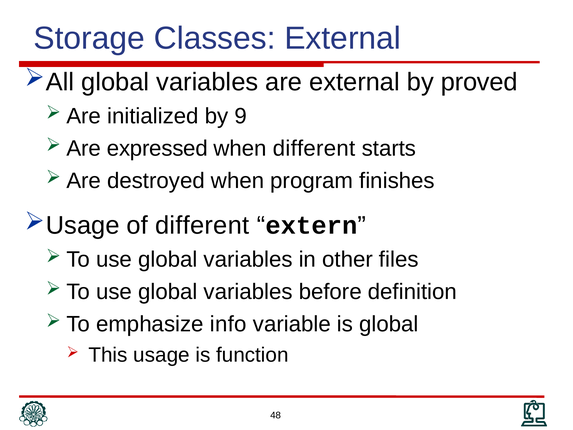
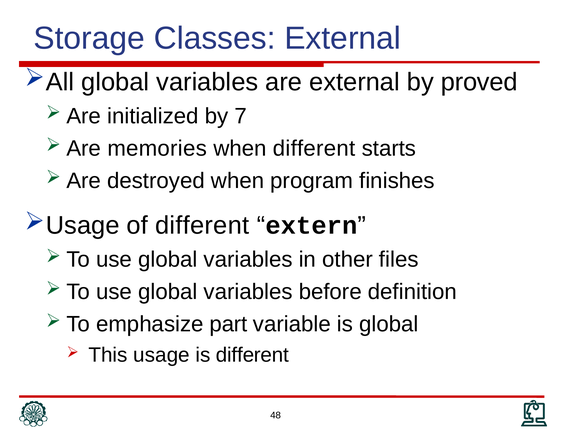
9: 9 -> 7
expressed: expressed -> memories
info: info -> part
is function: function -> different
